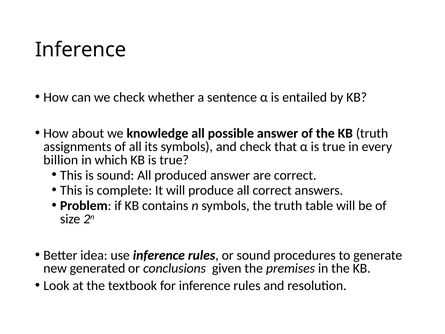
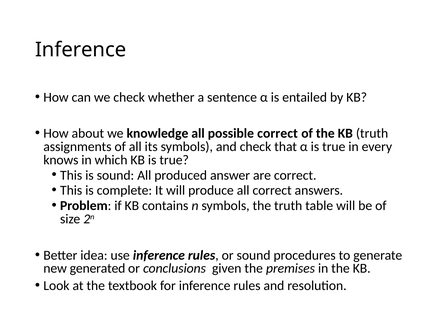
possible answer: answer -> correct
billion: billion -> knows
